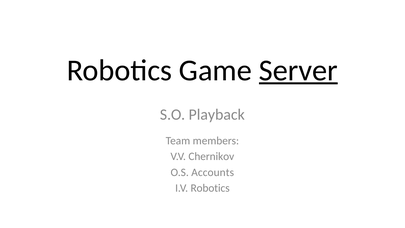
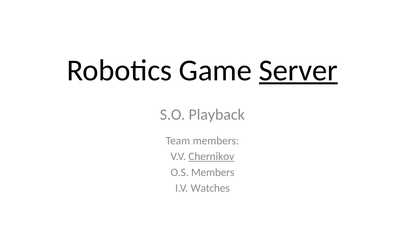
Chernikov underline: none -> present
O.S Accounts: Accounts -> Members
I.V Robotics: Robotics -> Watches
